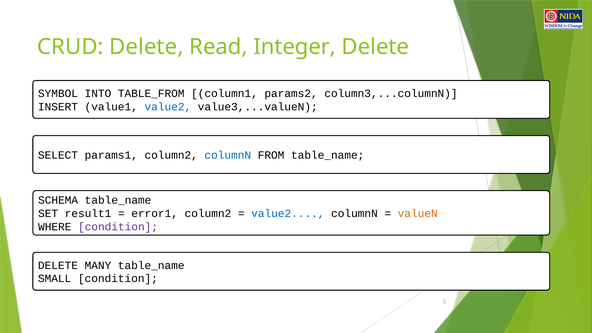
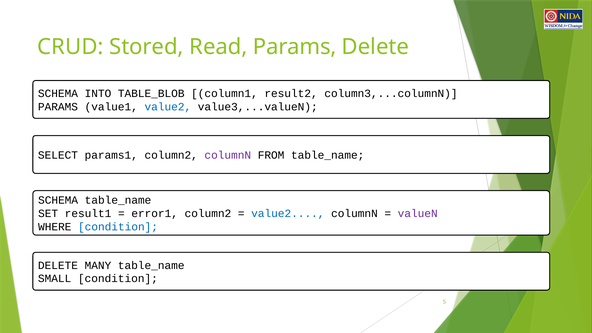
CRUD Delete: Delete -> Stored
Read Integer: Integer -> Params
SYMBOL at (58, 94): SYMBOL -> SCHEMA
TABLE_FROM: TABLE_FROM -> TABLE_BLOB
params2: params2 -> result2
INSERT at (58, 107): INSERT -> PARAMS
columnN at (228, 155) colour: blue -> purple
valueN colour: orange -> purple
condition at (118, 227) colour: purple -> blue
